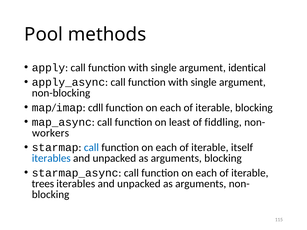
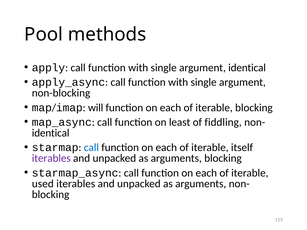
cdll: cdll -> will
workers at (51, 133): workers -> identical
iterables at (51, 158) colour: blue -> purple
trees: trees -> used
